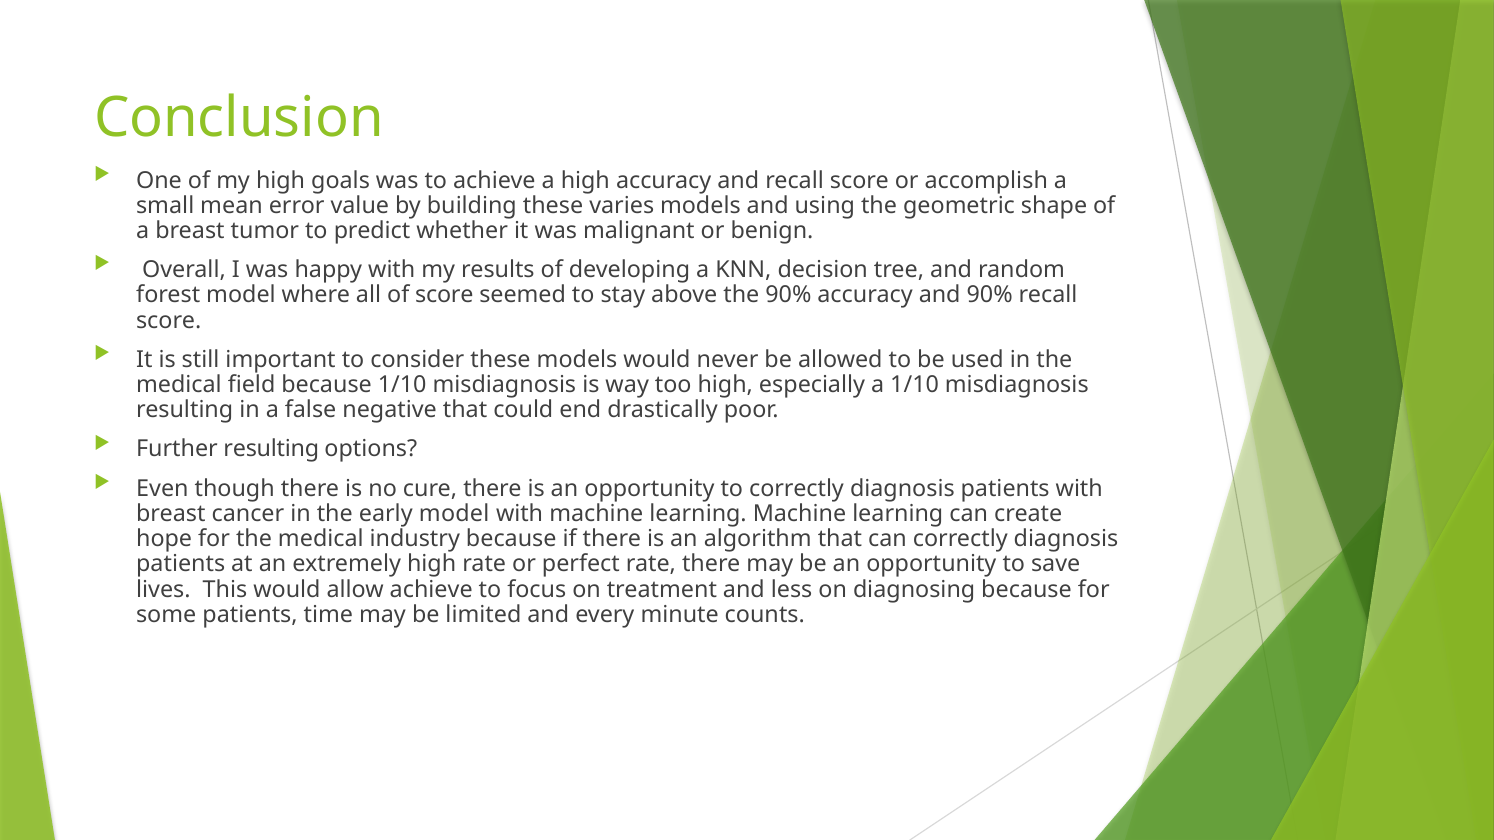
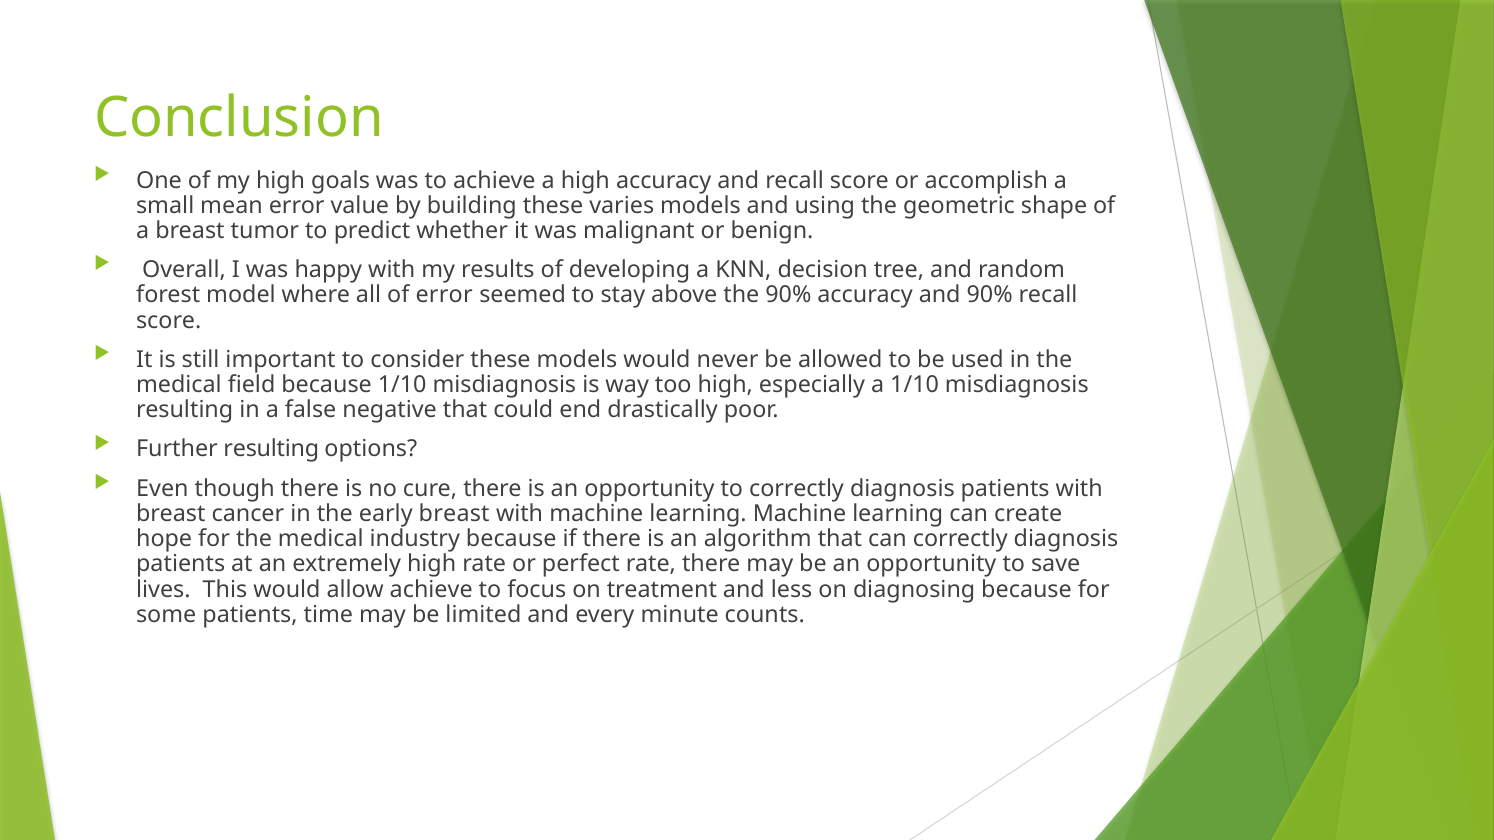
of score: score -> error
early model: model -> breast
